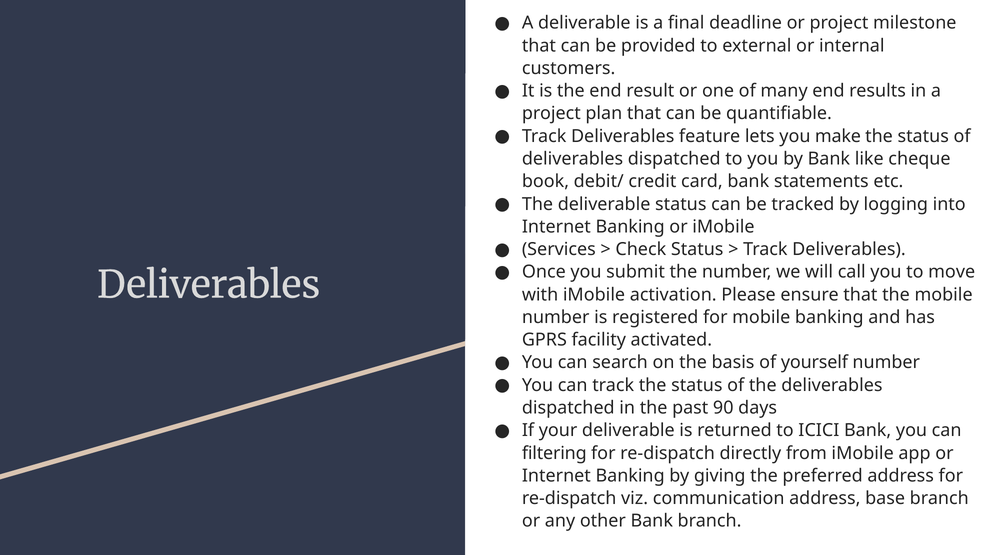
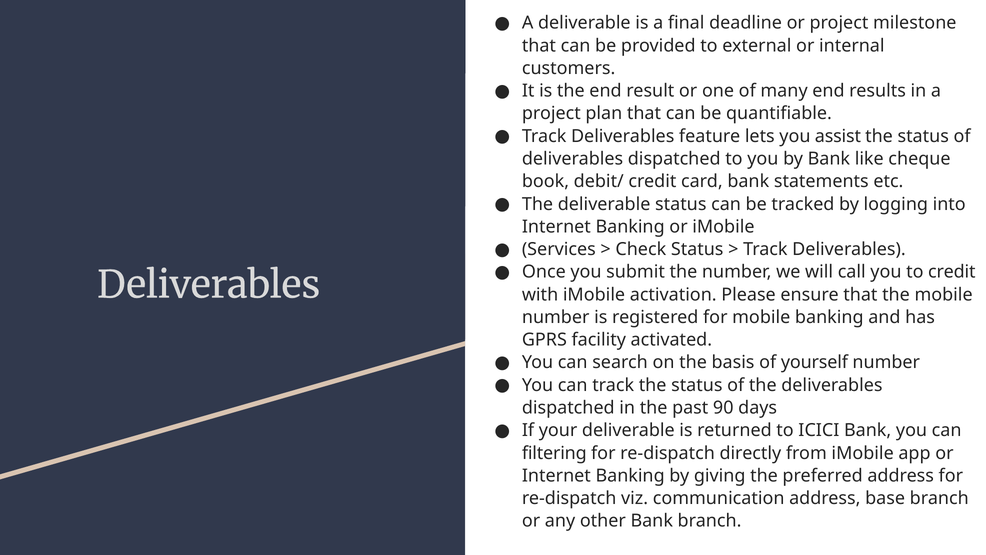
make: make -> assist
to move: move -> credit
